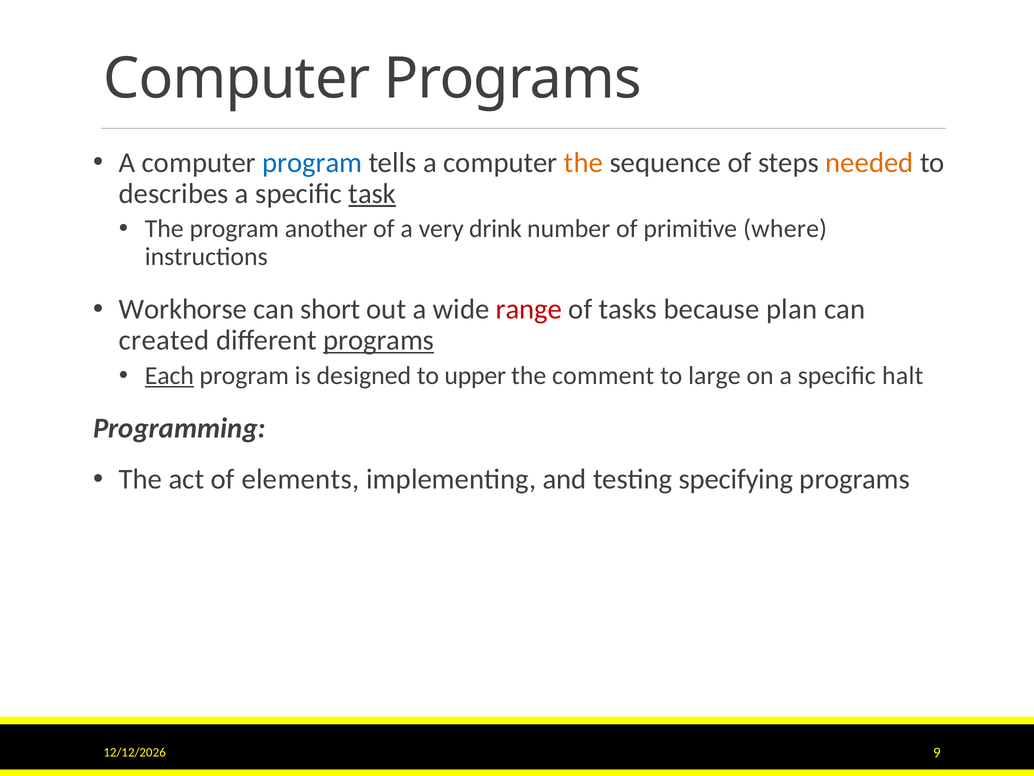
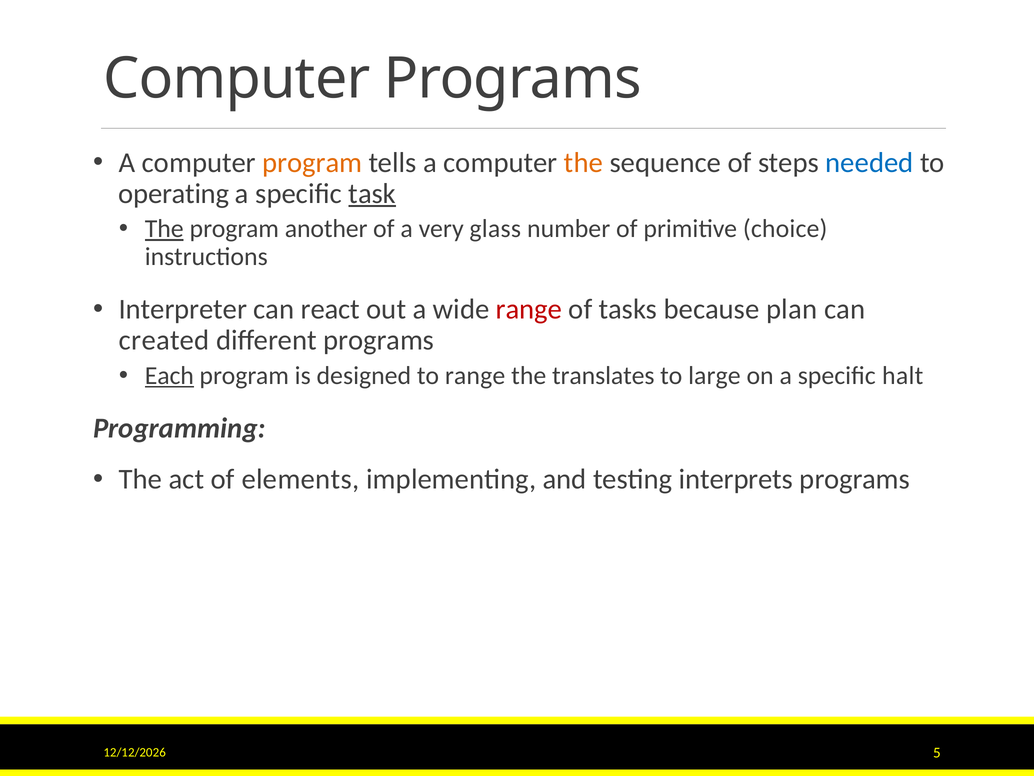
program at (312, 162) colour: blue -> orange
needed colour: orange -> blue
describes: describes -> operating
The at (164, 229) underline: none -> present
drink: drink -> glass
where: where -> choice
Workhorse: Workhorse -> Interpreter
short: short -> react
programs at (379, 340) underline: present -> none
to upper: upper -> range
comment: comment -> translates
specifying: specifying -> interprets
9: 9 -> 5
